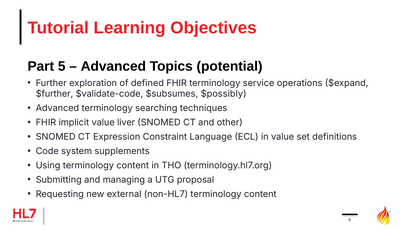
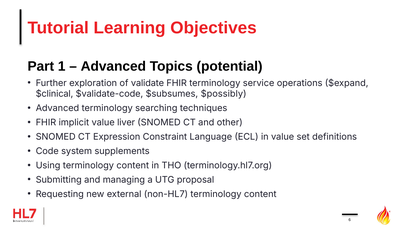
5: 5 -> 1
defined: defined -> validate
$further: $further -> $clinical
